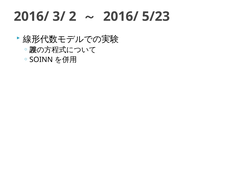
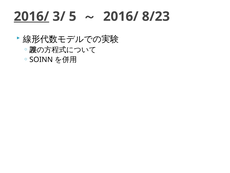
2016/ at (31, 16) underline: none -> present
2: 2 -> 5
5/23: 5/23 -> 8/23
